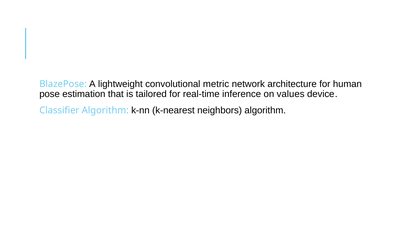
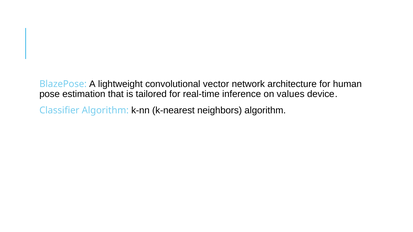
metric: metric -> vector
